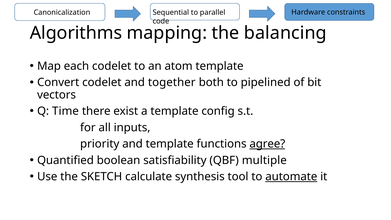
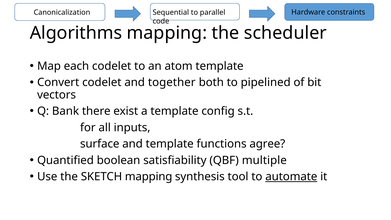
balancing: balancing -> scheduler
Time: Time -> Bank
priority: priority -> surface
agree underline: present -> none
SKETCH calculate: calculate -> mapping
